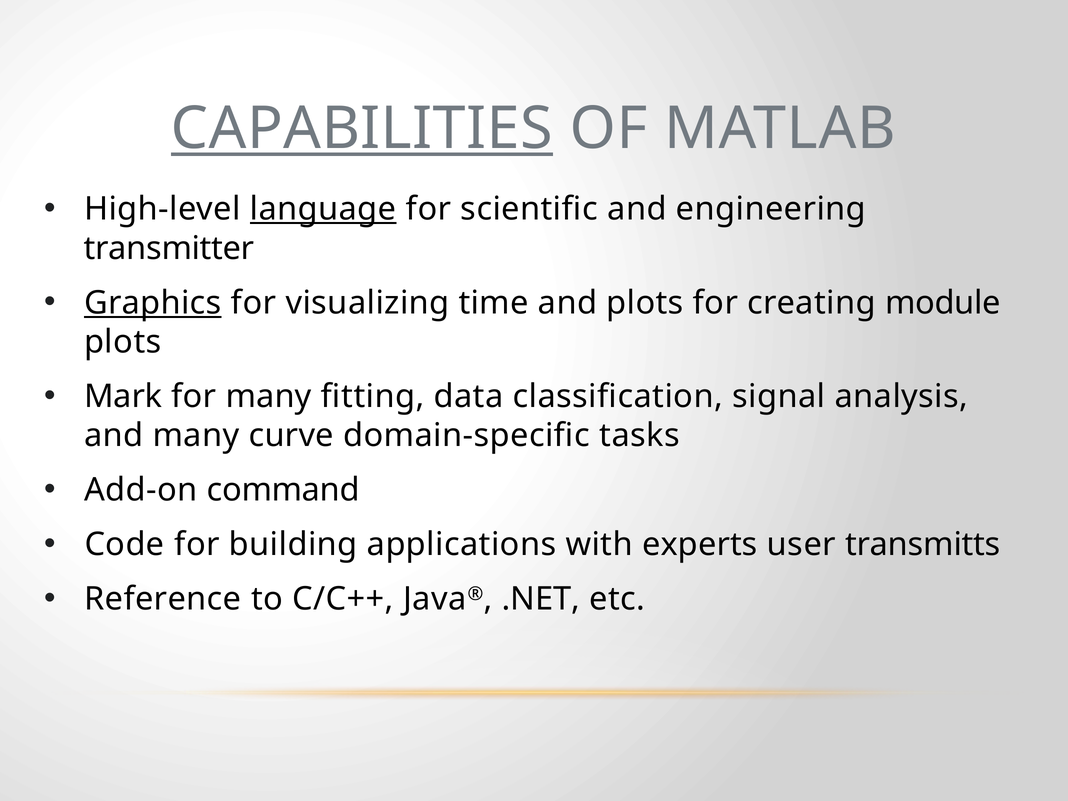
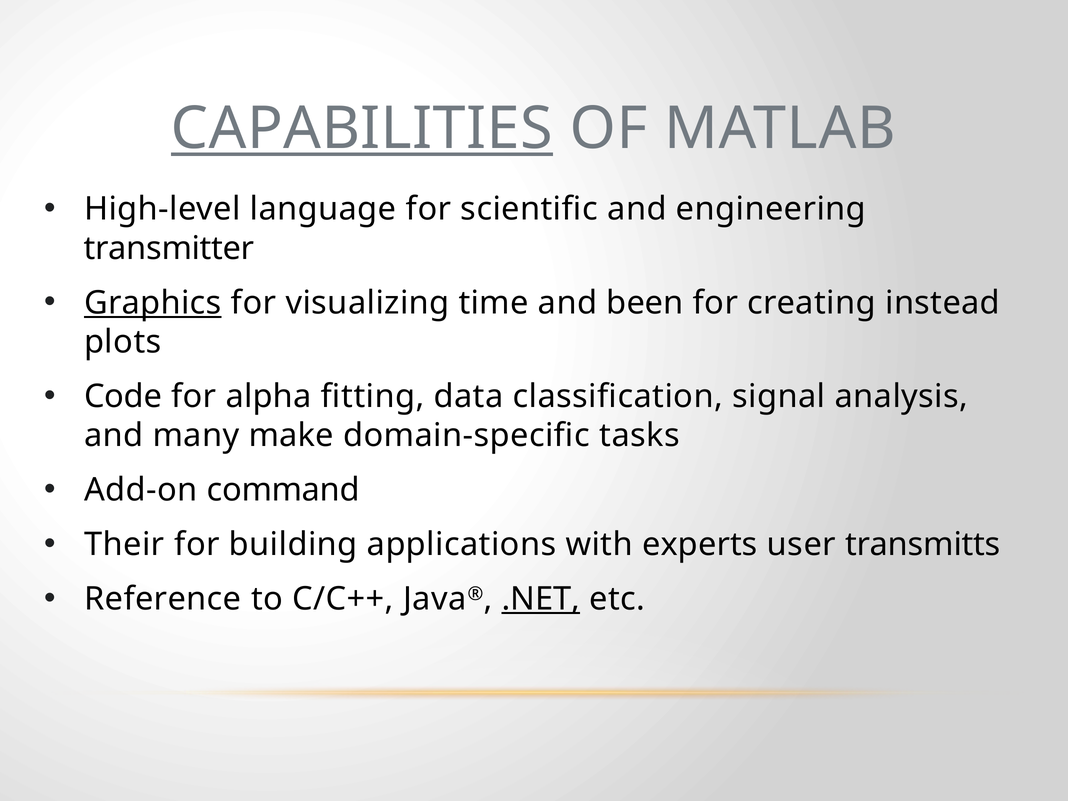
language underline: present -> none
and plots: plots -> been
module: module -> instead
Mark: Mark -> Code
for many: many -> alpha
curve: curve -> make
Code: Code -> Their
.NET underline: none -> present
